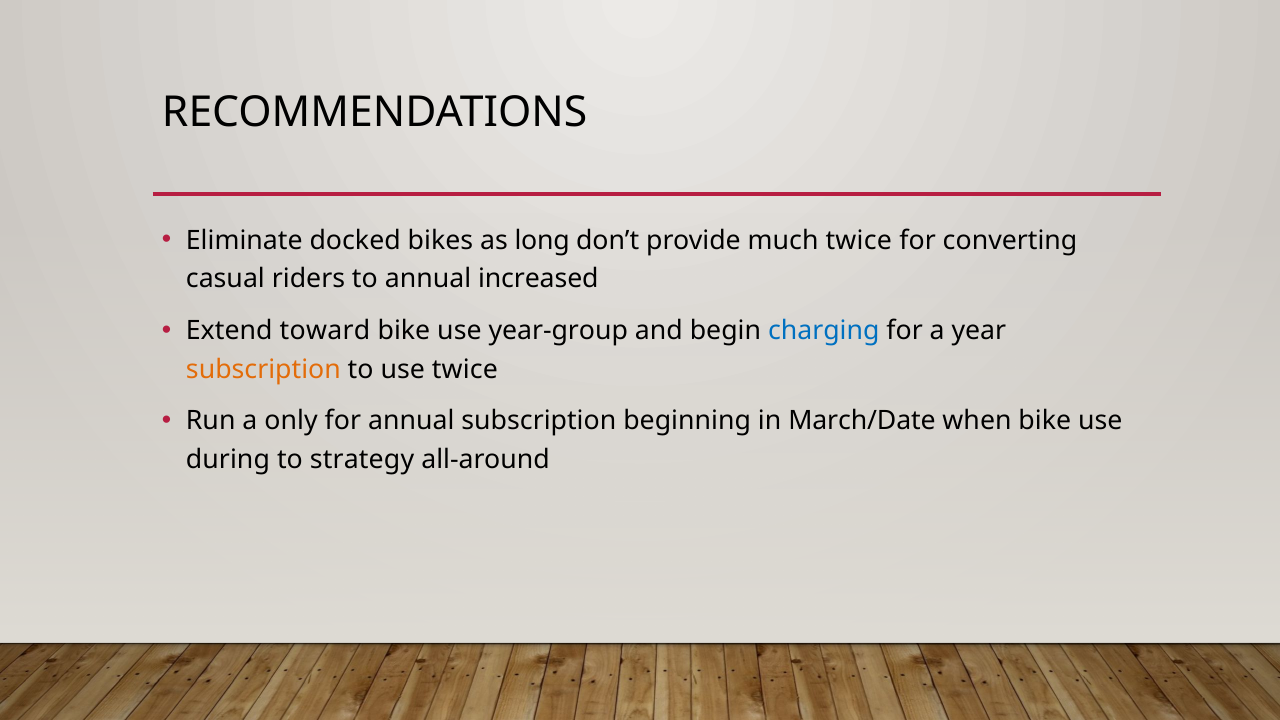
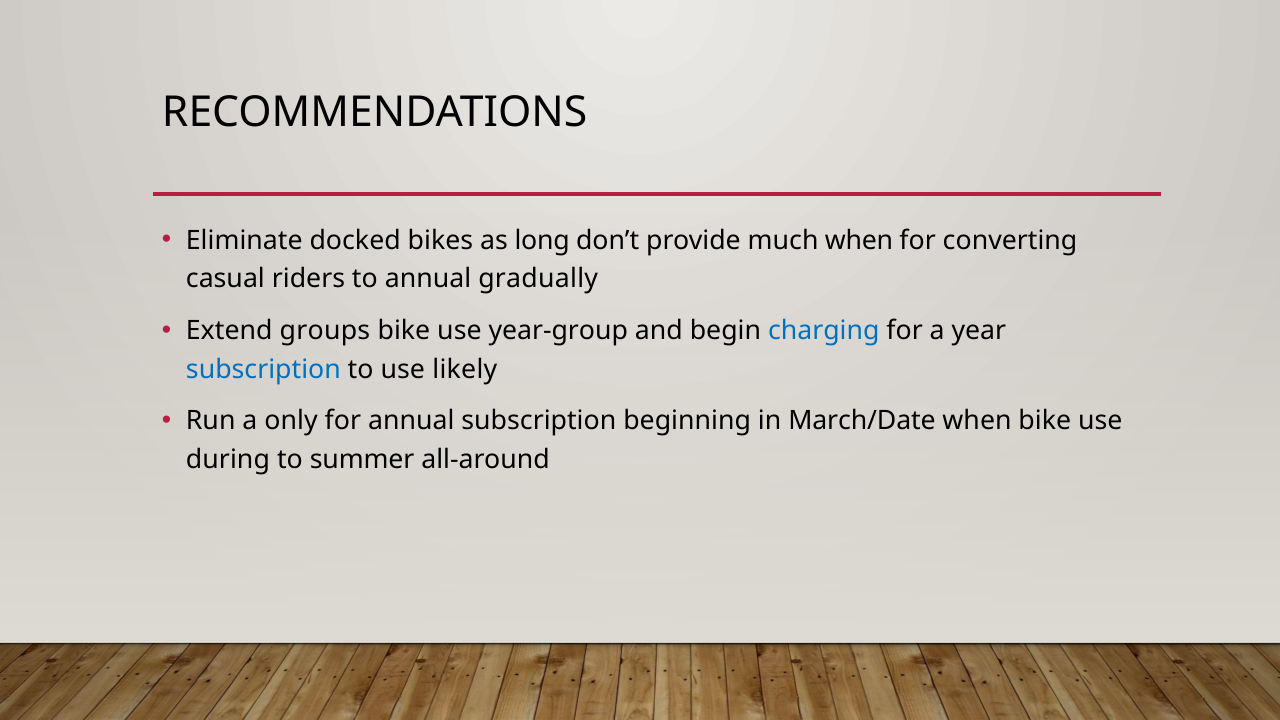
much twice: twice -> when
increased: increased -> gradually
toward: toward -> groups
subscription at (263, 369) colour: orange -> blue
use twice: twice -> likely
strategy: strategy -> summer
